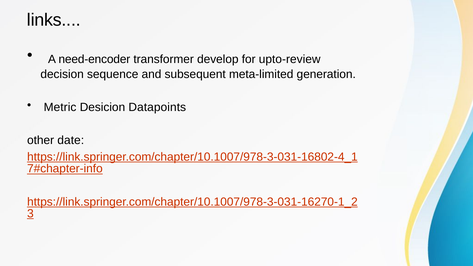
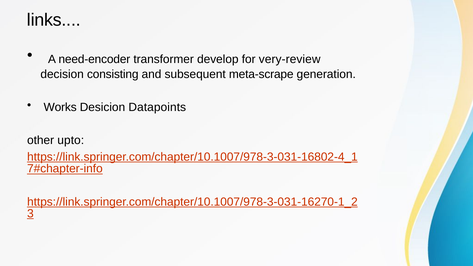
upto-review: upto-review -> very-review
sequence: sequence -> consisting
meta-limited: meta-limited -> meta-scrape
Metric: Metric -> Works
date: date -> upto
